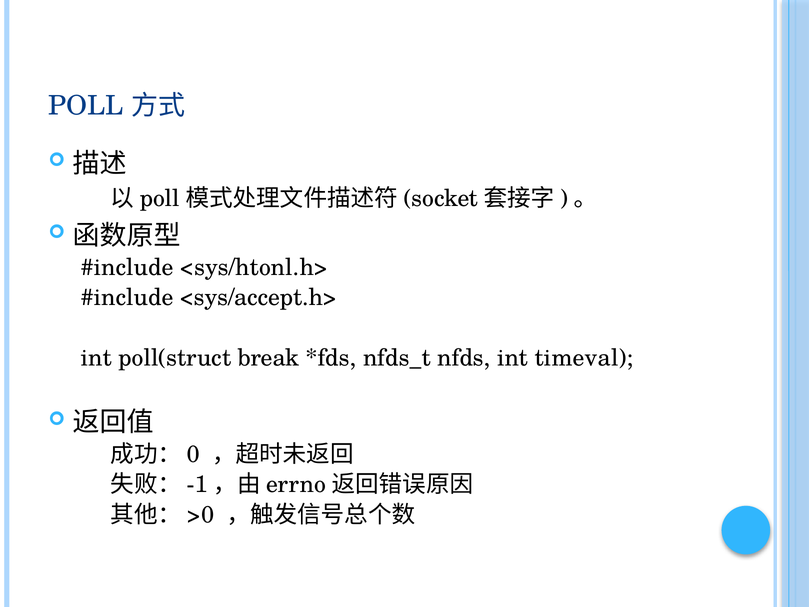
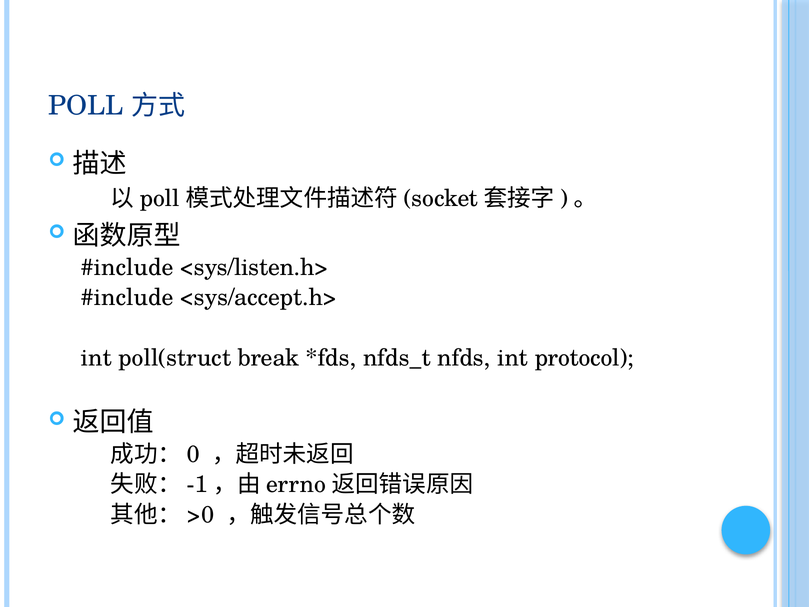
<sys/htonl.h>: <sys/htonl.h> -> <sys/listen.h>
timeval: timeval -> protocol
